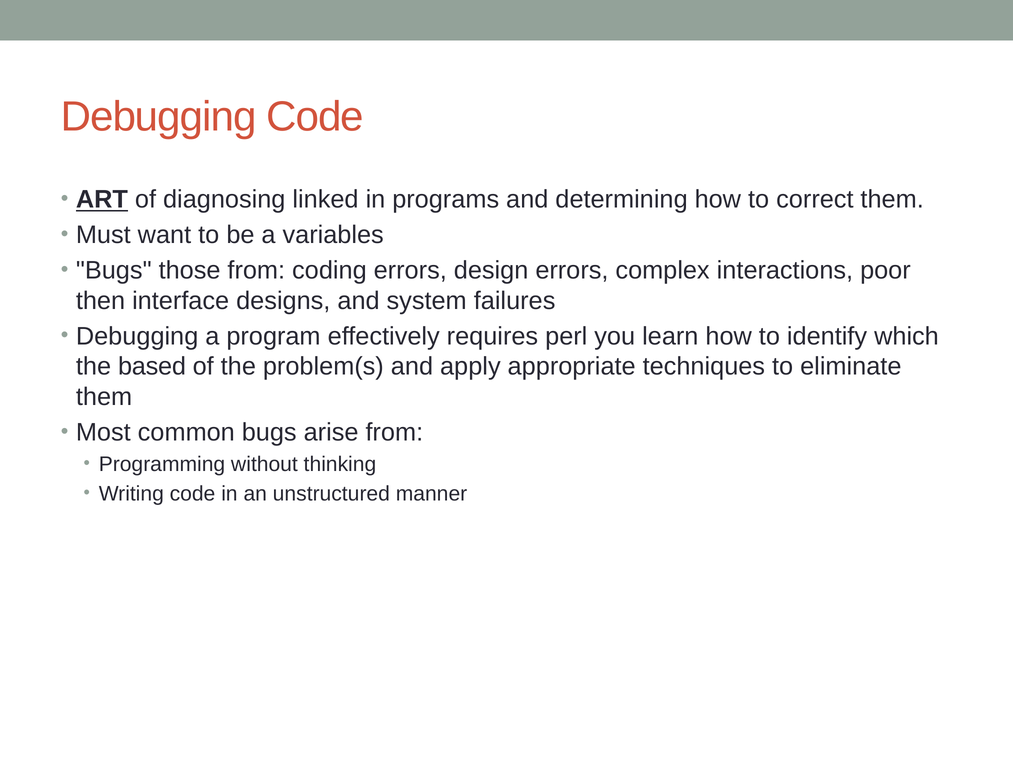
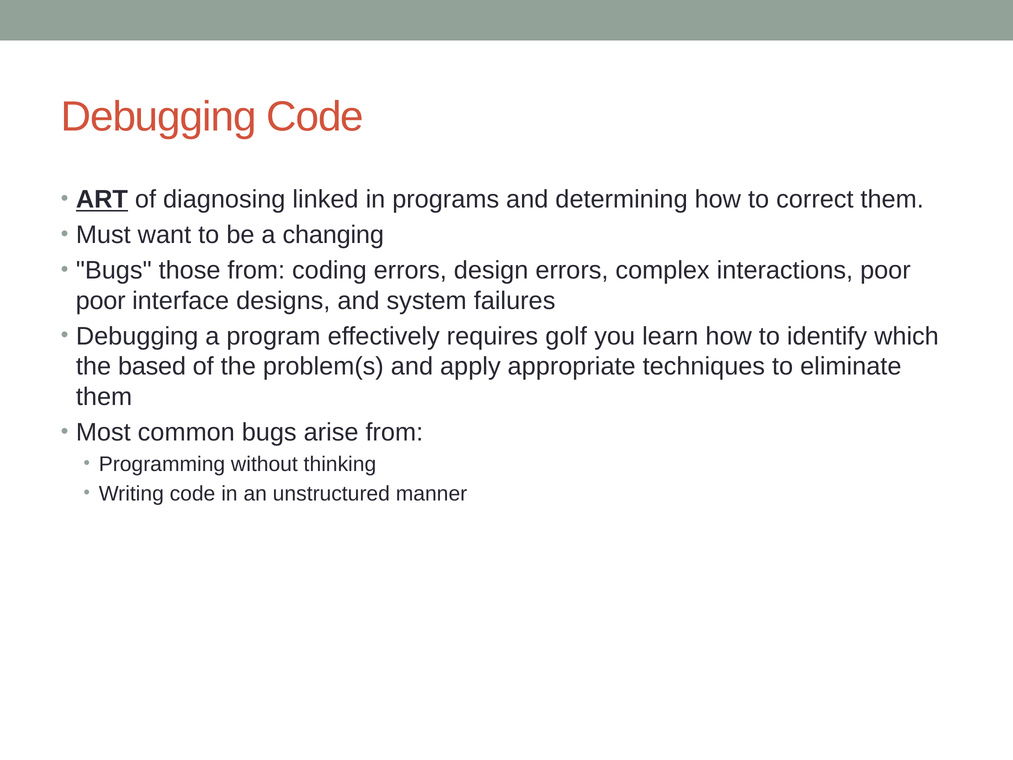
variables: variables -> changing
then at (101, 301): then -> poor
perl: perl -> golf
